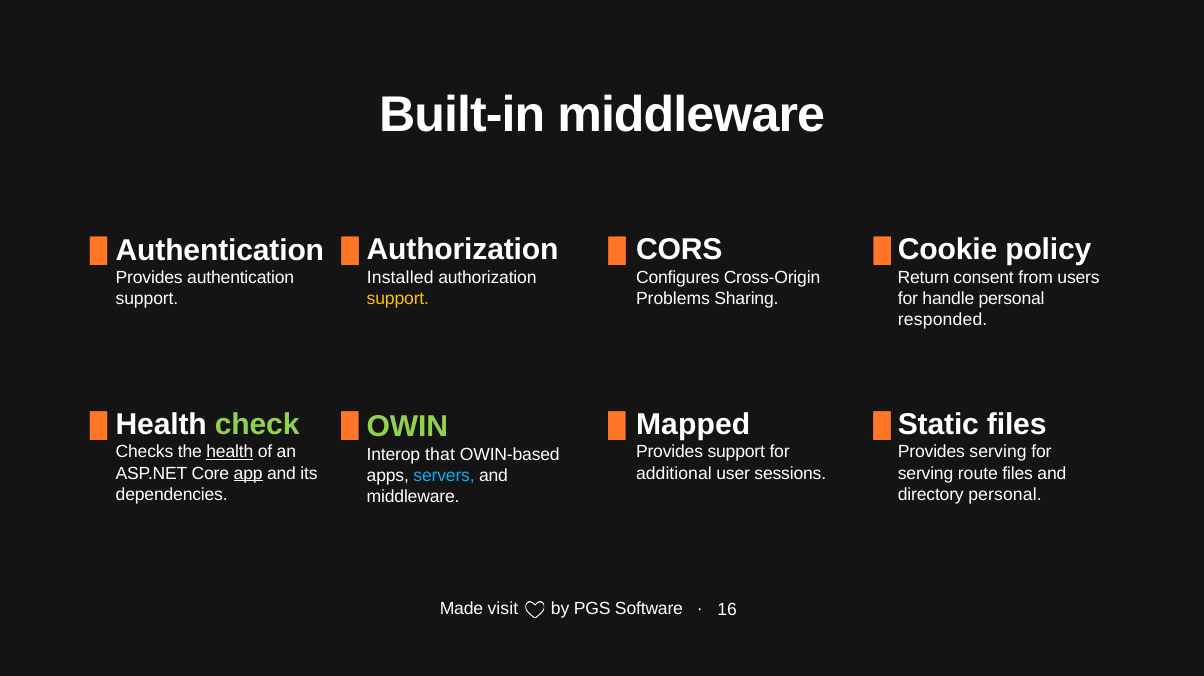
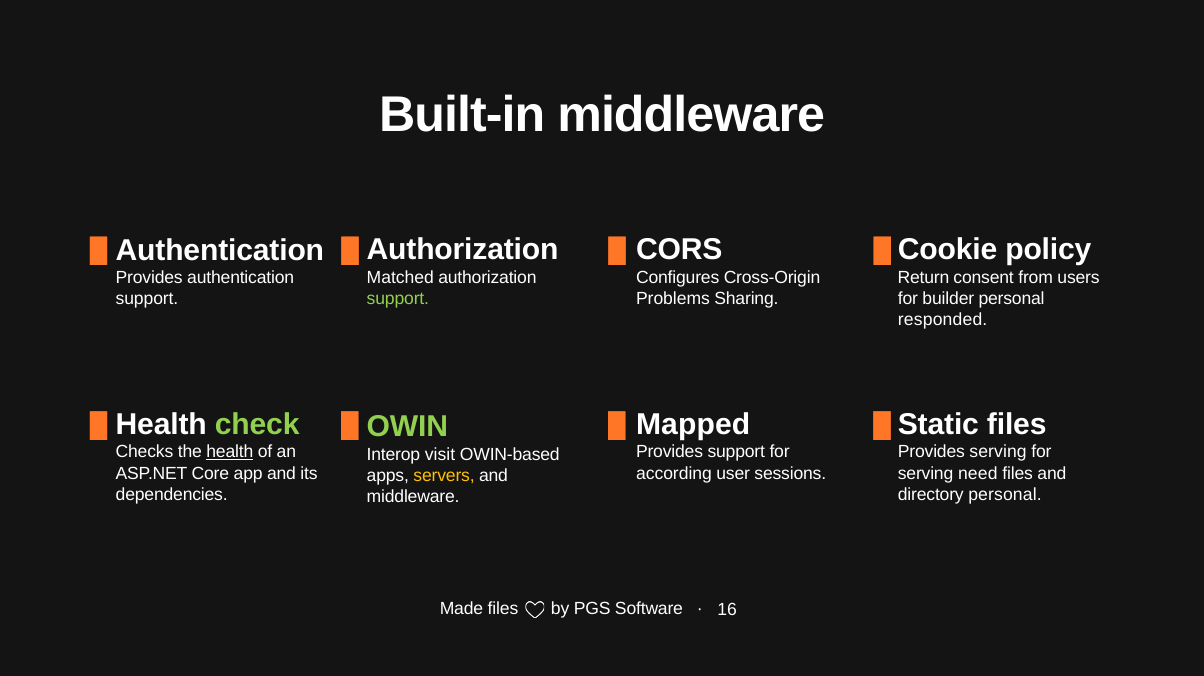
Installed: Installed -> Matched
support at (398, 298) colour: yellow -> light green
handle: handle -> builder
that: that -> visit
app underline: present -> none
additional: additional -> according
route: route -> need
servers colour: light blue -> yellow
visit at (503, 609): visit -> files
